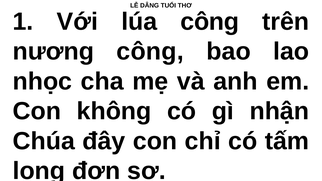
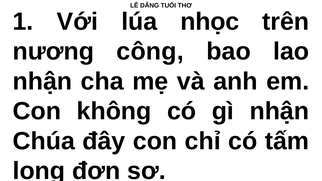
lúa công: công -> nhọc
nhọc at (42, 81): nhọc -> nhận
